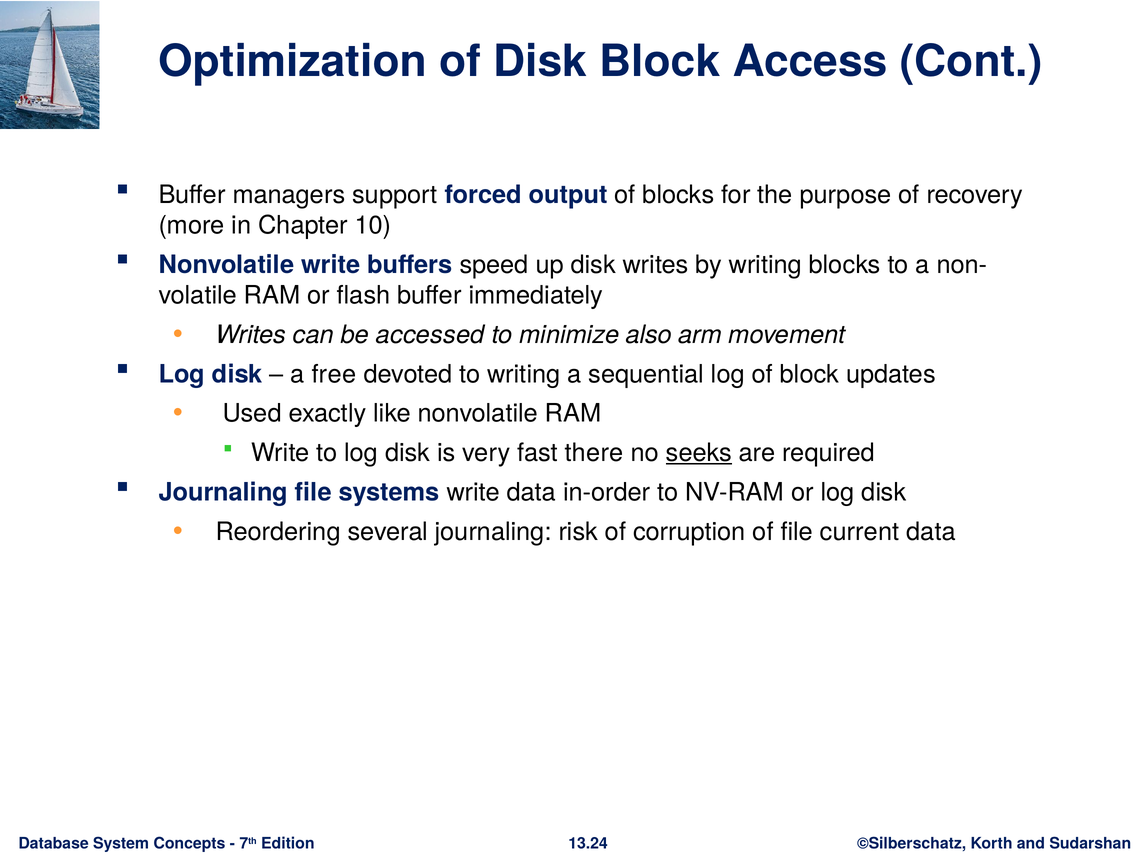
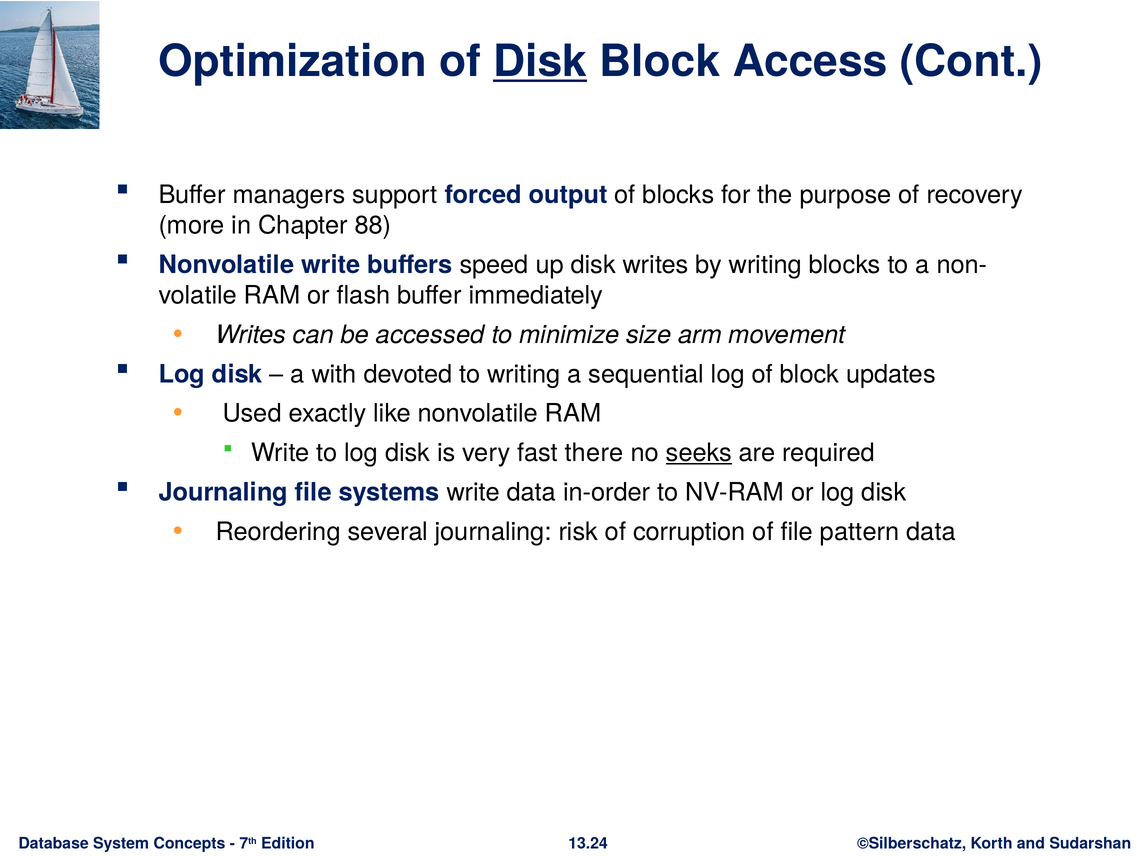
Disk at (540, 62) underline: none -> present
10: 10 -> 88
also: also -> size
free: free -> with
current: current -> pattern
